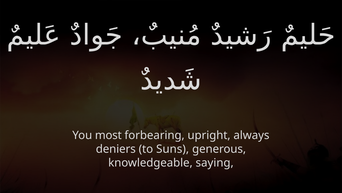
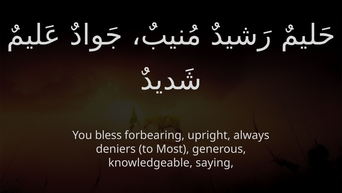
most: most -> bless
Suns: Suns -> Most
